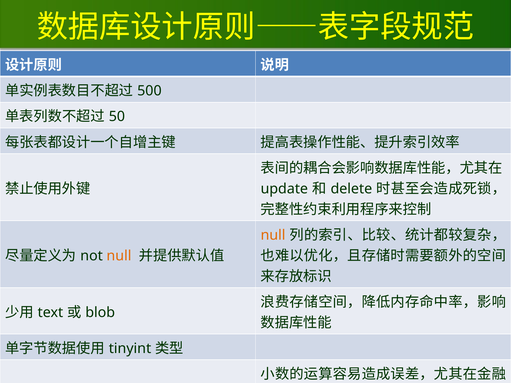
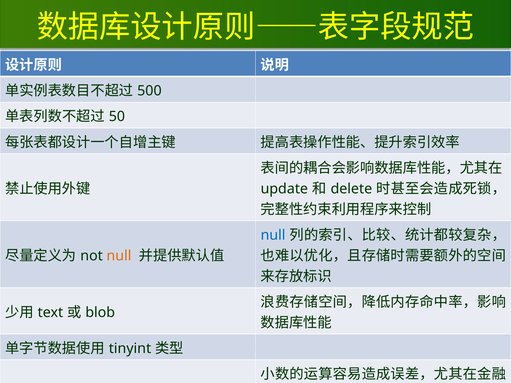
null at (273, 235) colour: orange -> blue
